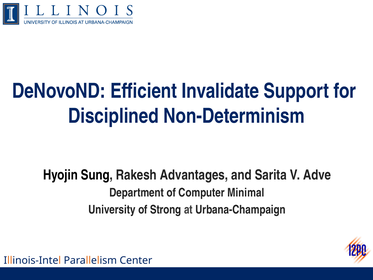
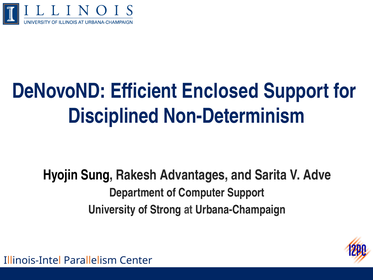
Invalidate: Invalidate -> Enclosed
Computer Minimal: Minimal -> Support
